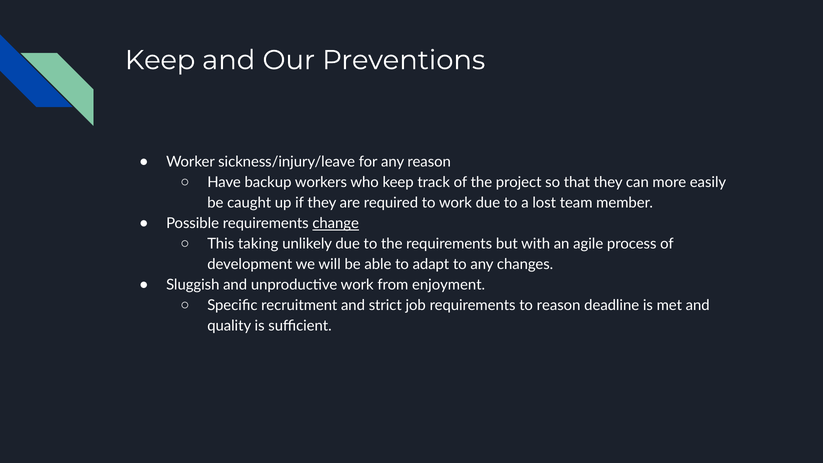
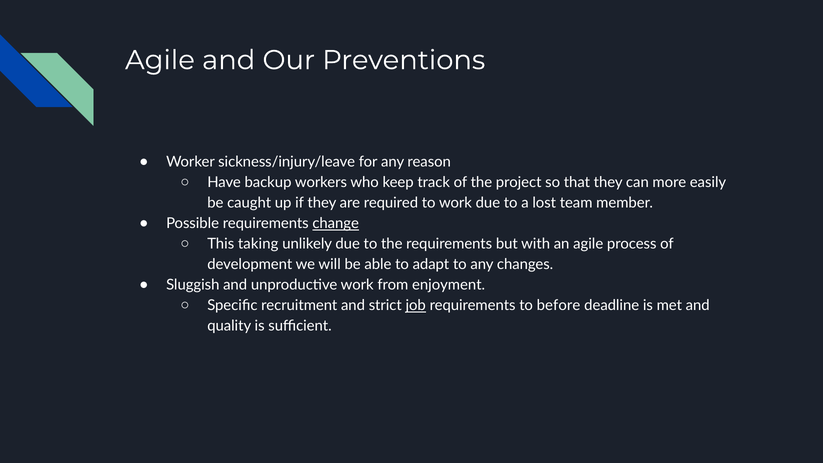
Keep at (160, 60): Keep -> Agile
job underline: none -> present
to reason: reason -> before
